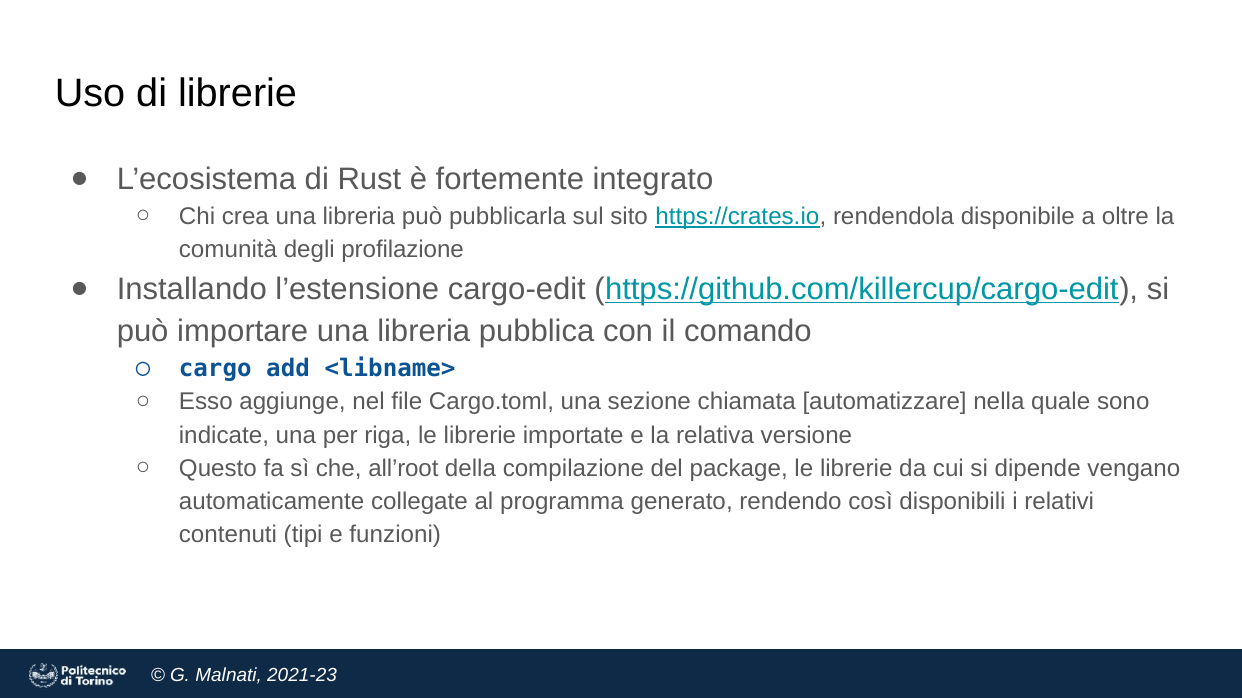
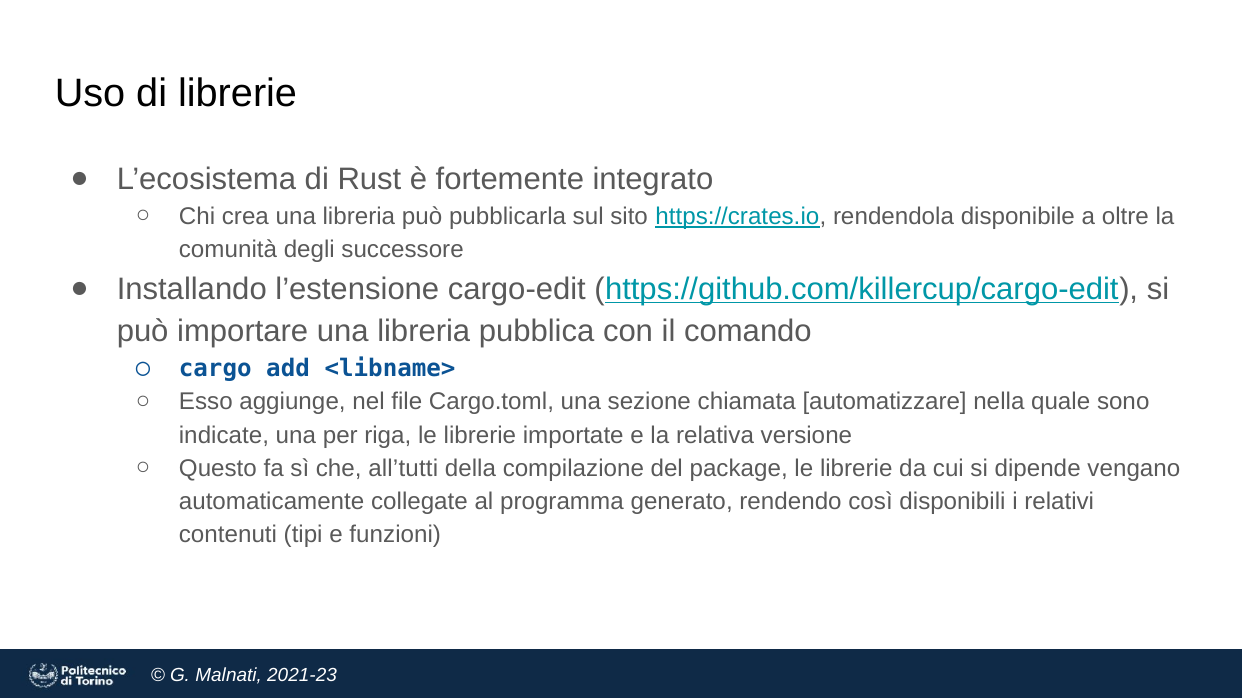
profilazione: profilazione -> successore
all’root: all’root -> all’tutti
